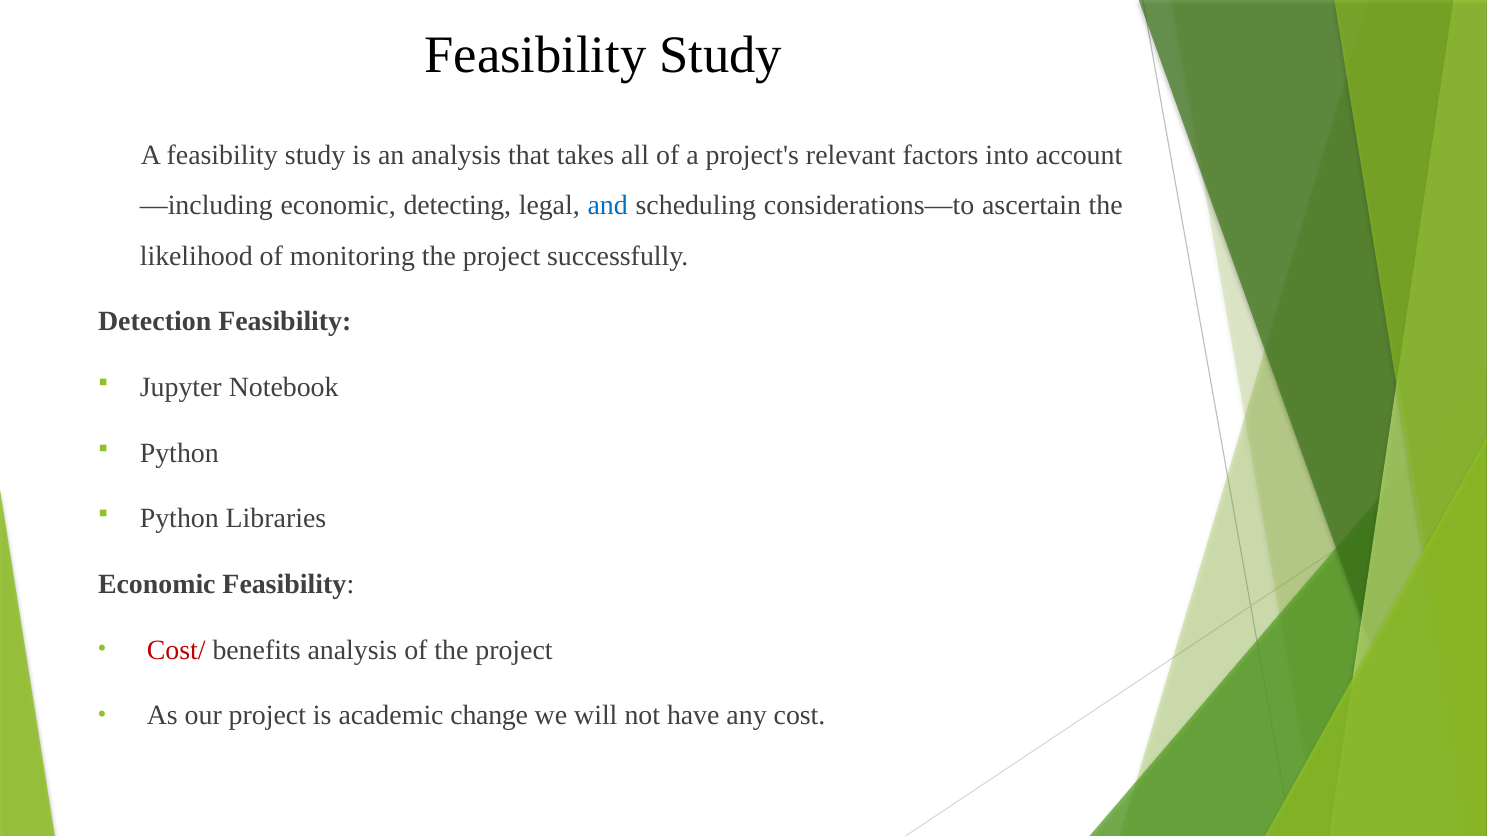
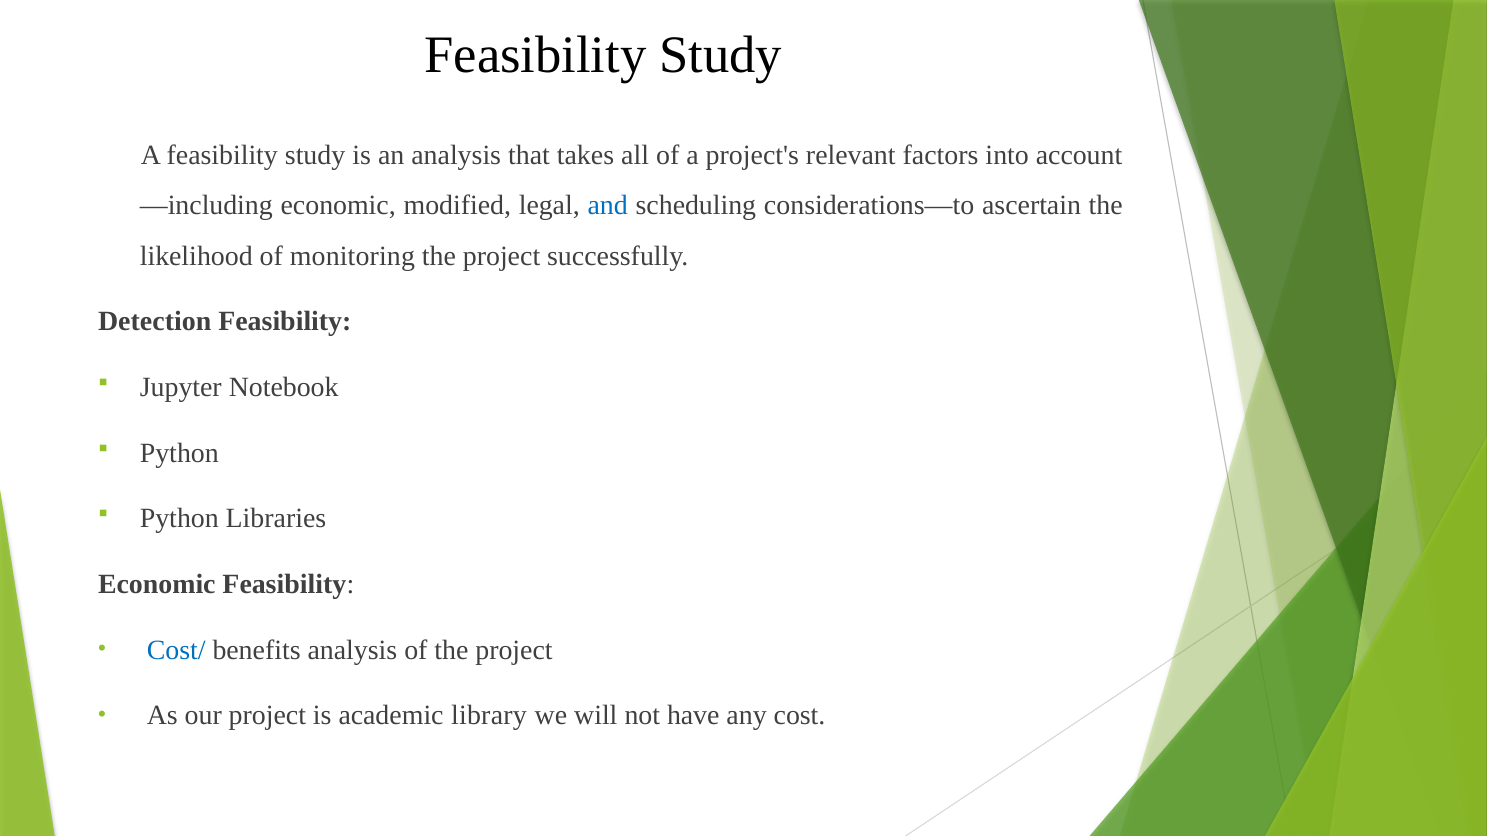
detecting: detecting -> modified
Cost/ colour: red -> blue
change: change -> library
